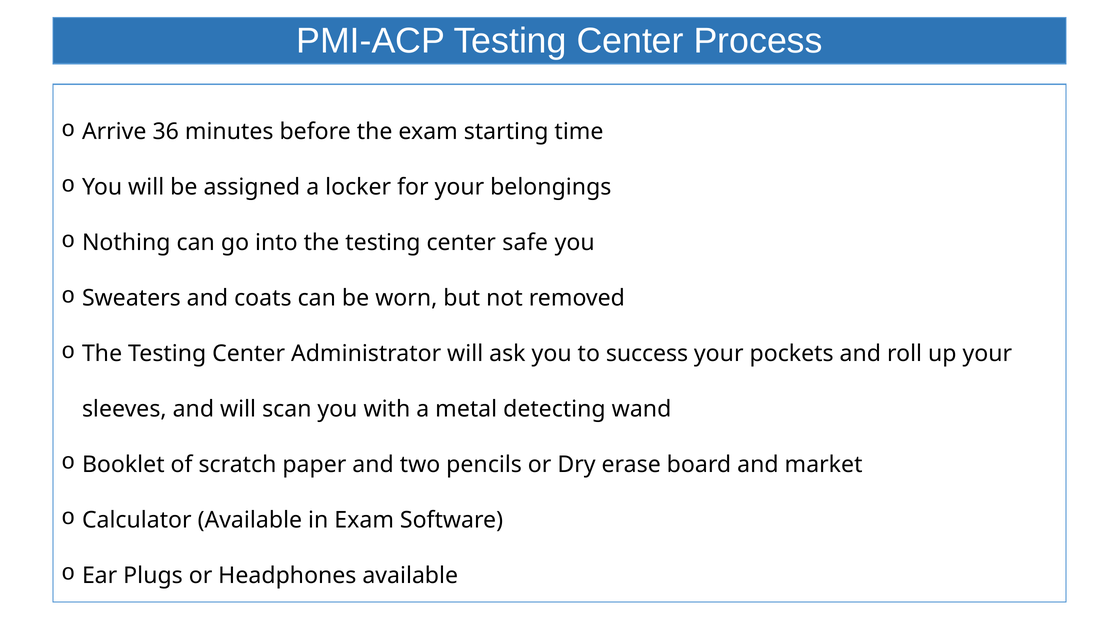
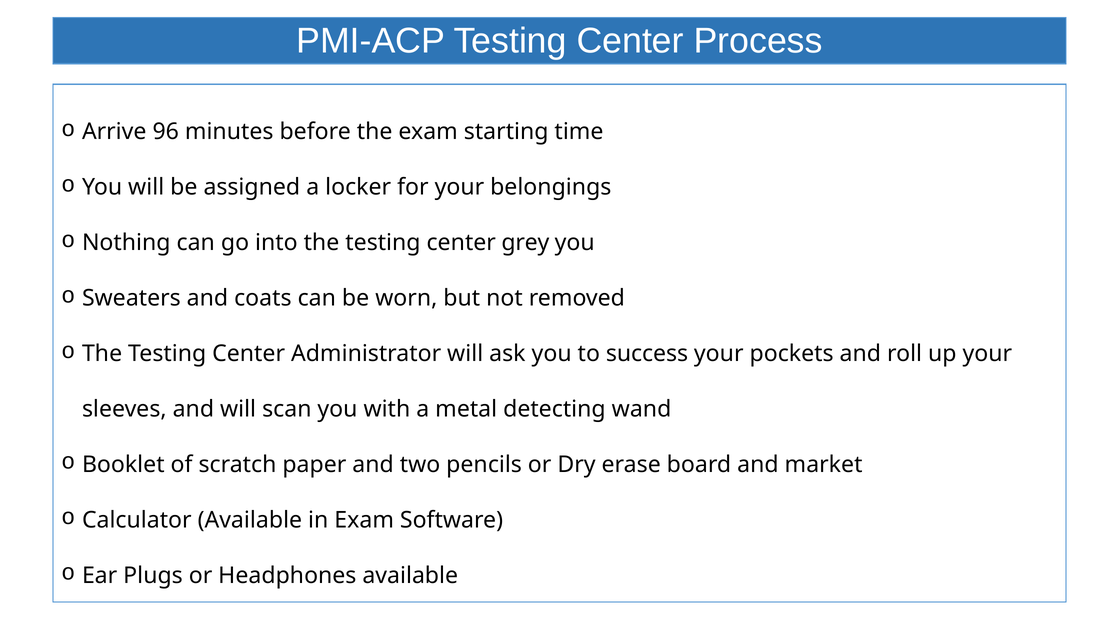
36: 36 -> 96
safe: safe -> grey
